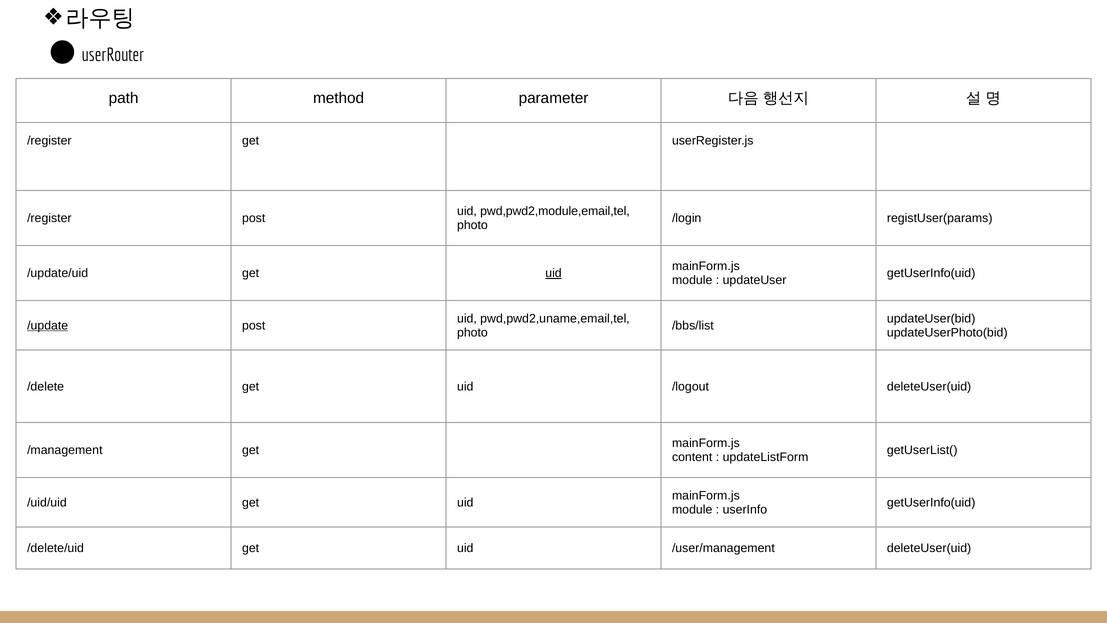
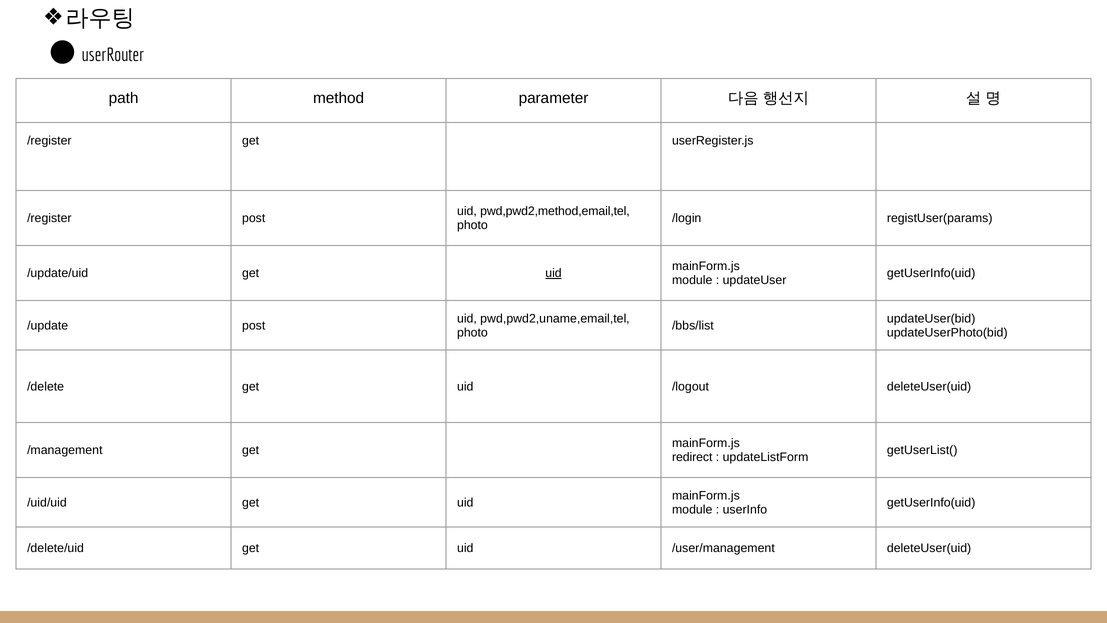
pwd,pwd2,module,email,tel: pwd,pwd2,module,email,tel -> pwd,pwd2,method,email,tel
/update underline: present -> none
content: content -> redirect
